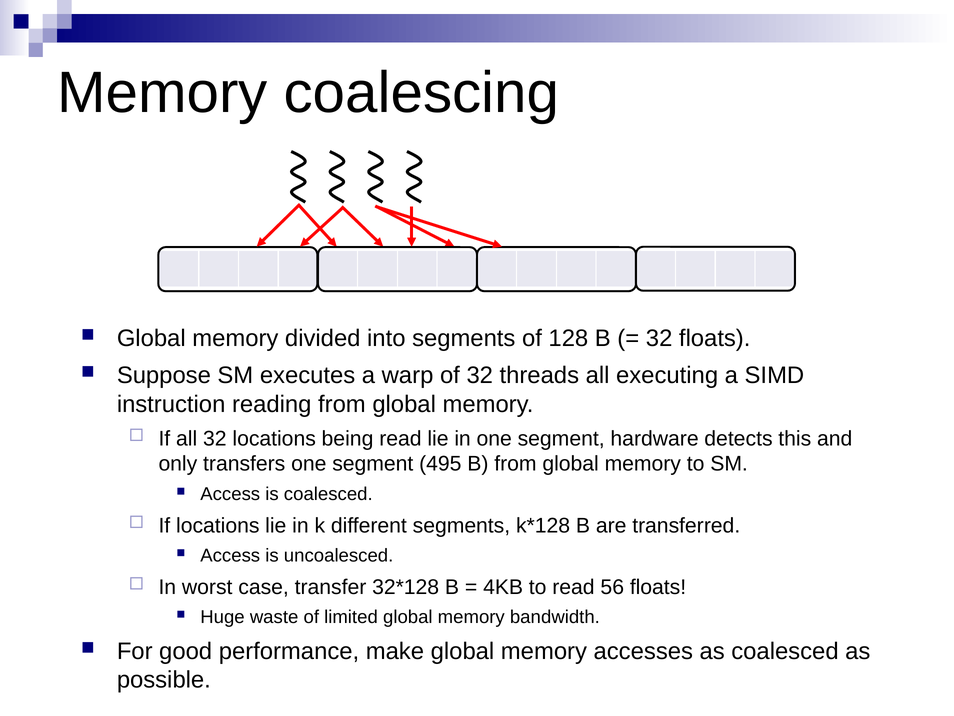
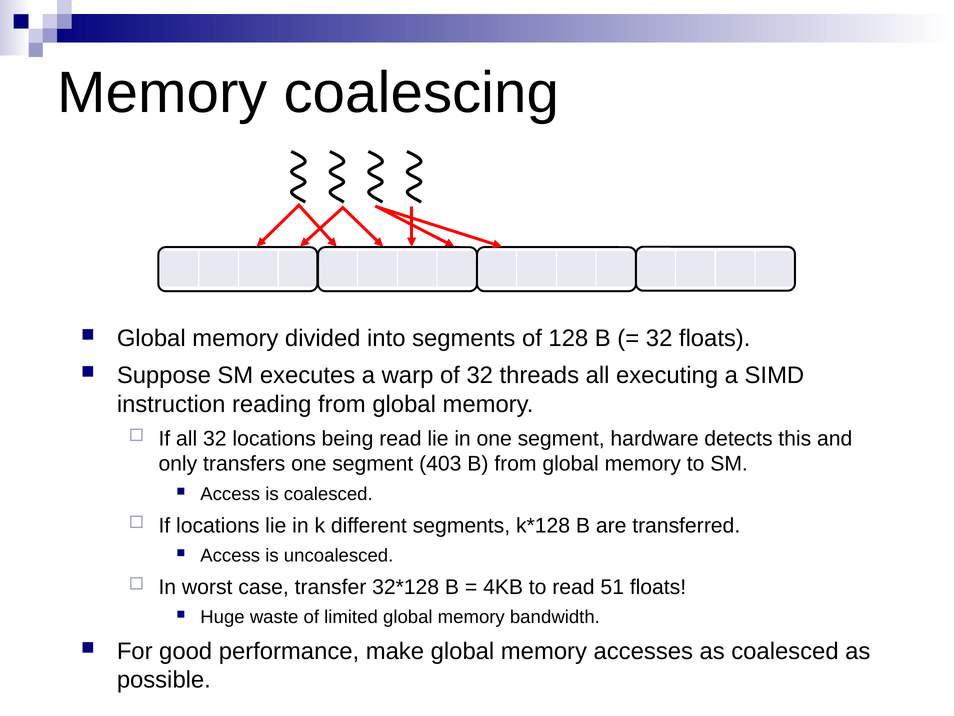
495: 495 -> 403
56: 56 -> 51
